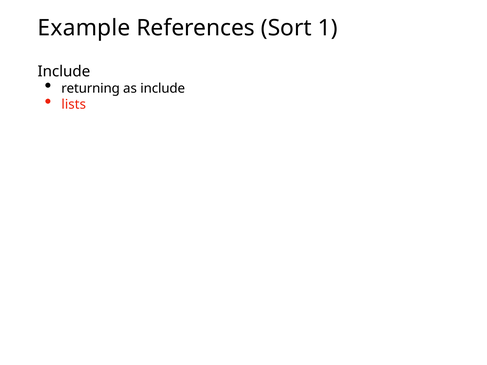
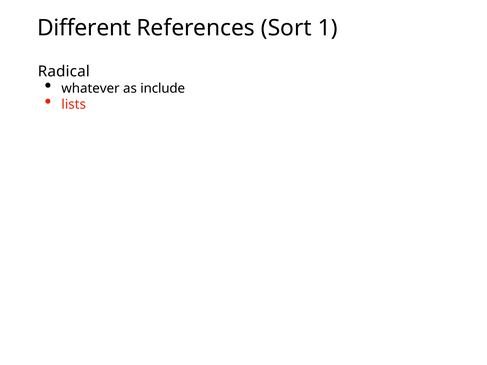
Example: Example -> Different
Include at (64, 72): Include -> Radical
returning: returning -> whatever
